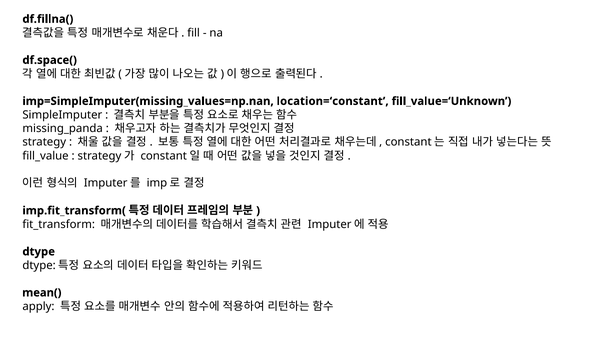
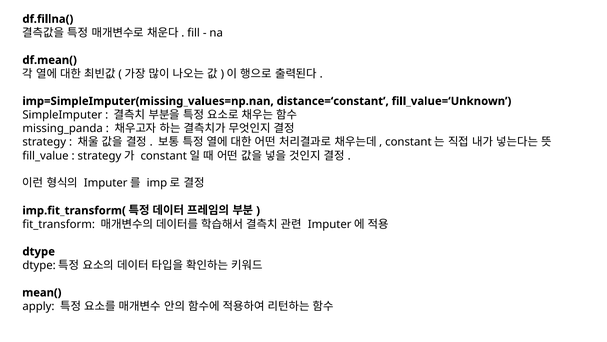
df.space(: df.space( -> df.mean(
location=‘constant: location=‘constant -> distance=‘constant
